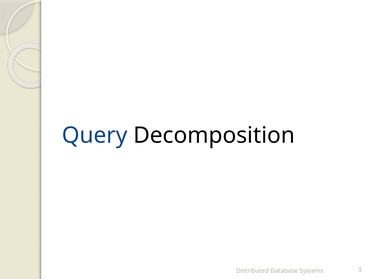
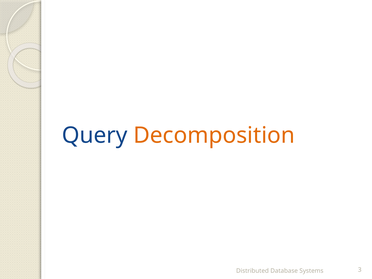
Decomposition colour: black -> orange
